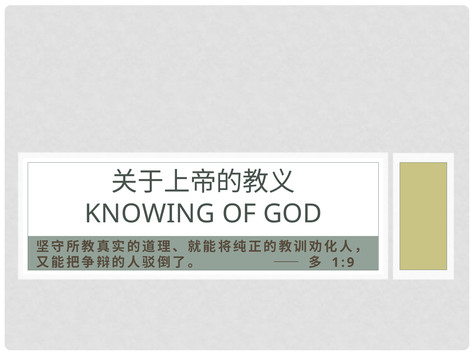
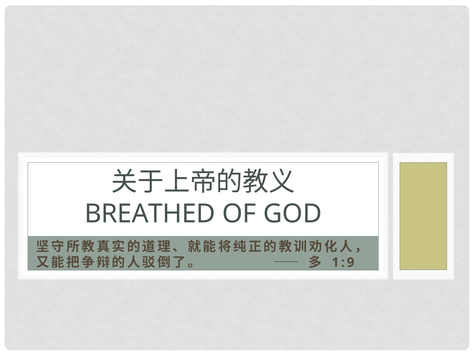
KNOWING: KNOWING -> BREATHED
